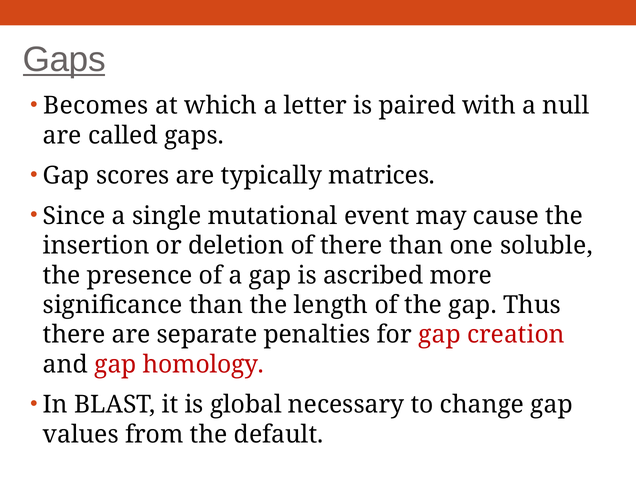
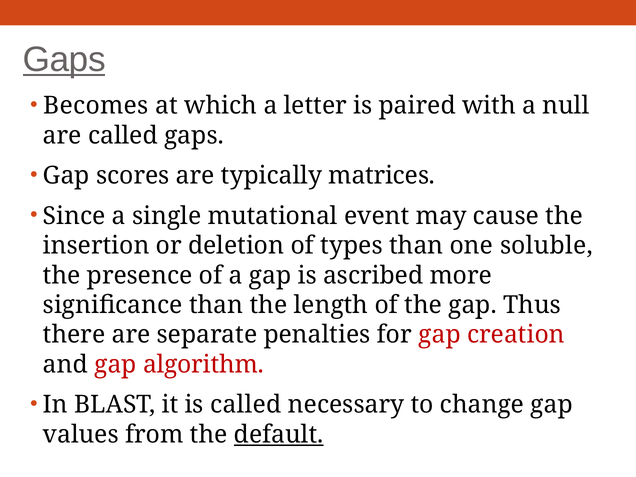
of there: there -> types
homology: homology -> algorithm
is global: global -> called
default underline: none -> present
